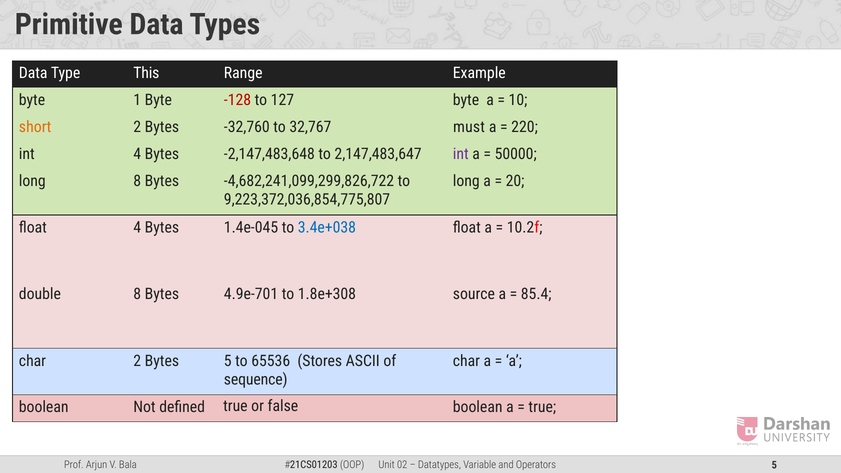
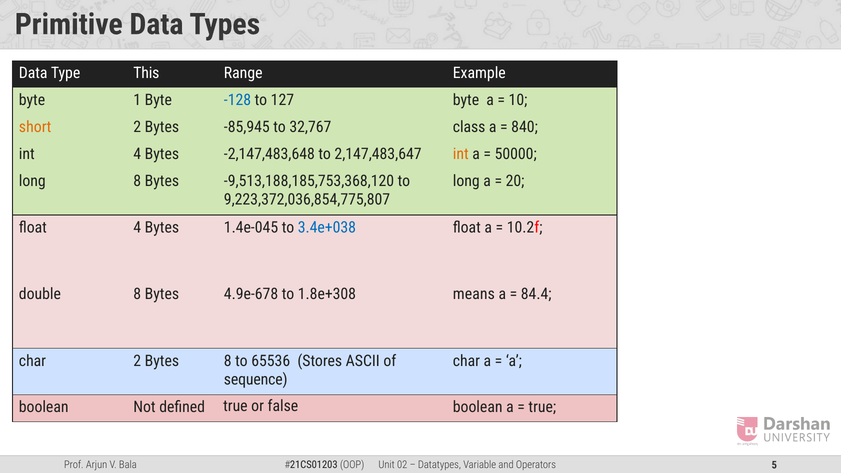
-128 colour: red -> blue
-32,760: -32,760 -> -85,945
must: must -> class
220: 220 -> 840
int at (461, 154) colour: purple -> orange
-4,682,241,099,299,826,722: -4,682,241,099,299,826,722 -> -9,513,188,185,753,368,120
4.9e-701: 4.9e-701 -> 4.9e-678
source: source -> means
85.4: 85.4 -> 84.4
Bytes 5: 5 -> 8
